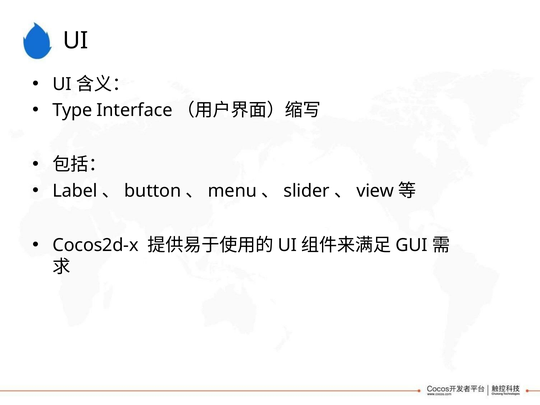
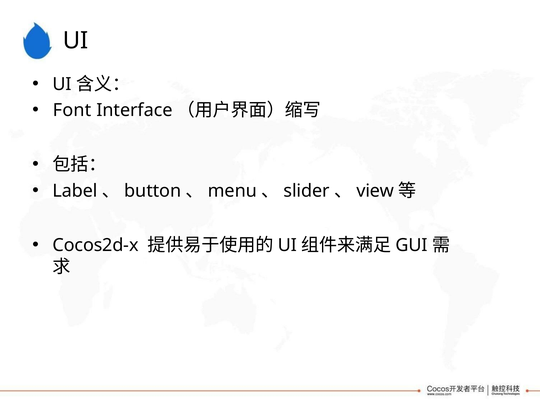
Type: Type -> Font
